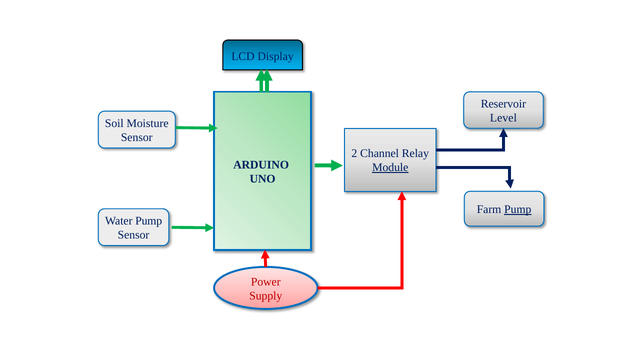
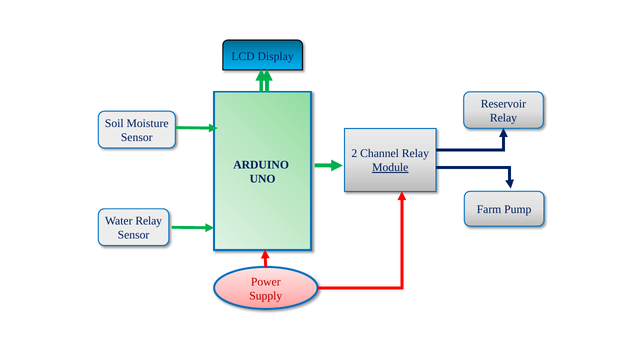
Level at (503, 118): Level -> Relay
Pump at (518, 210) underline: present -> none
Water Pump: Pump -> Relay
